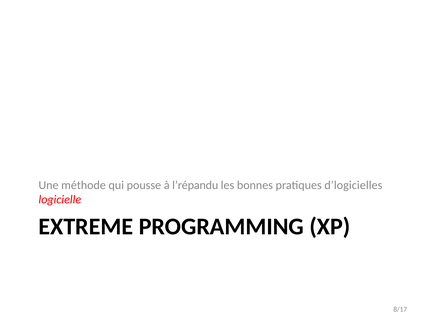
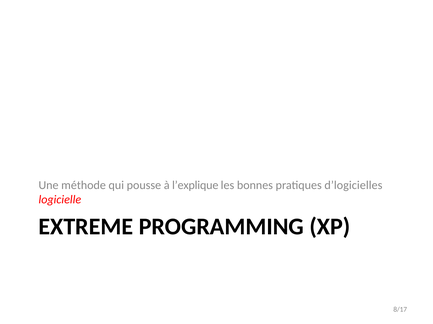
l’répandu: l’répandu -> l’explique
